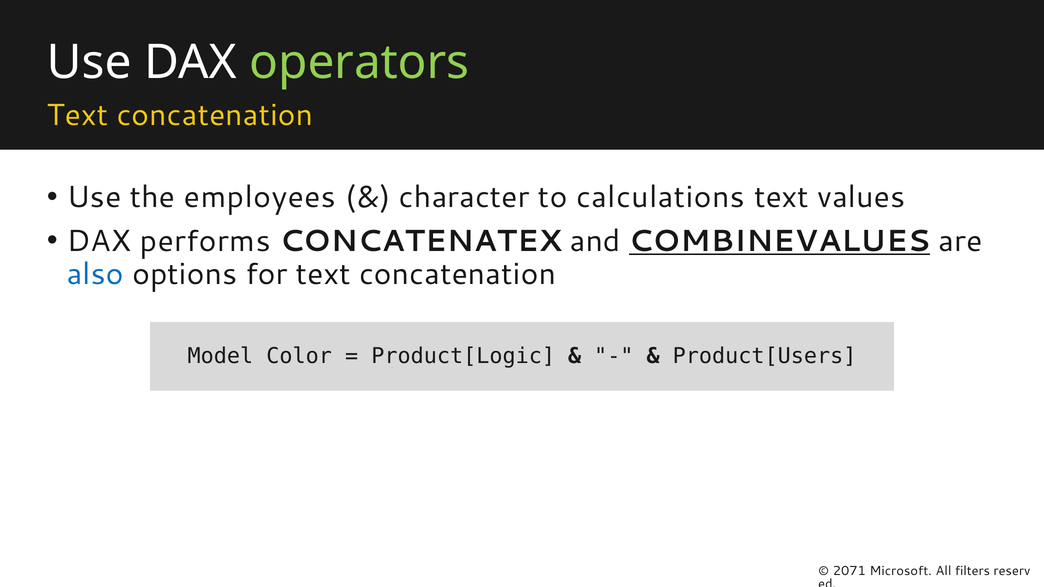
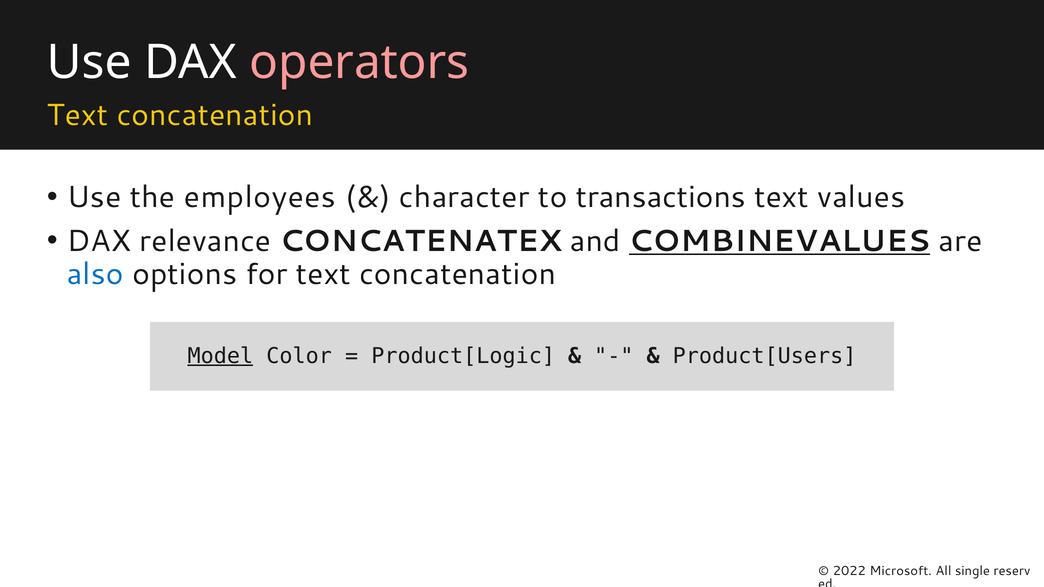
operators colour: light green -> pink
calculations: calculations -> transactions
performs: performs -> relevance
Model underline: none -> present
2071: 2071 -> 2022
filters: filters -> single
